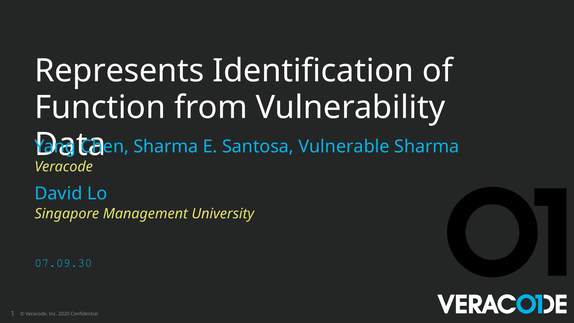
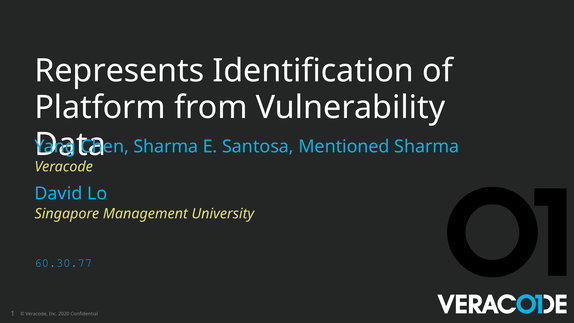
Function: Function -> Platform
Vulnerable: Vulnerable -> Mentioned
07.09.30: 07.09.30 -> 60.30.77
